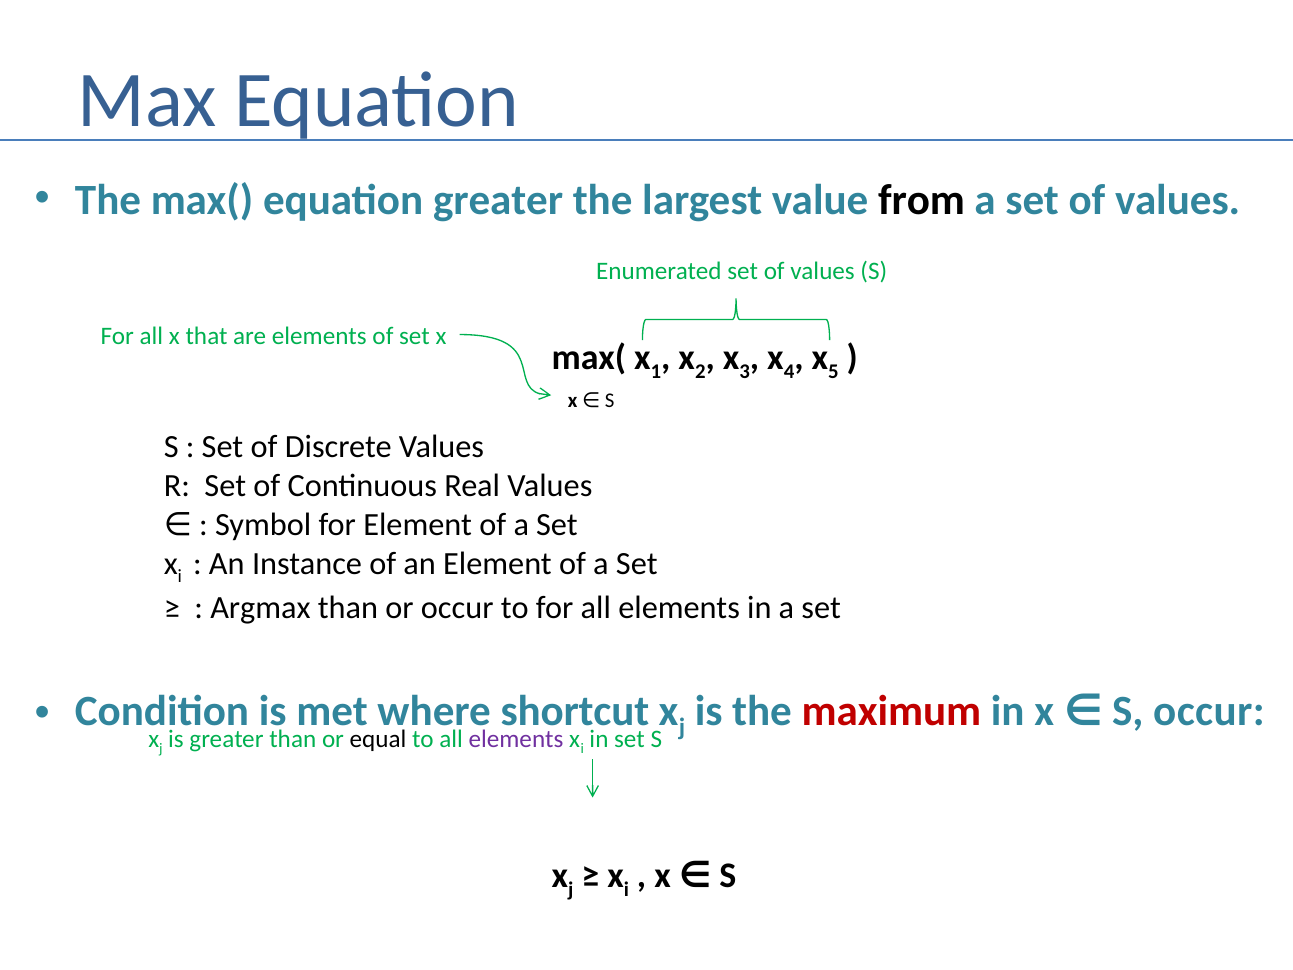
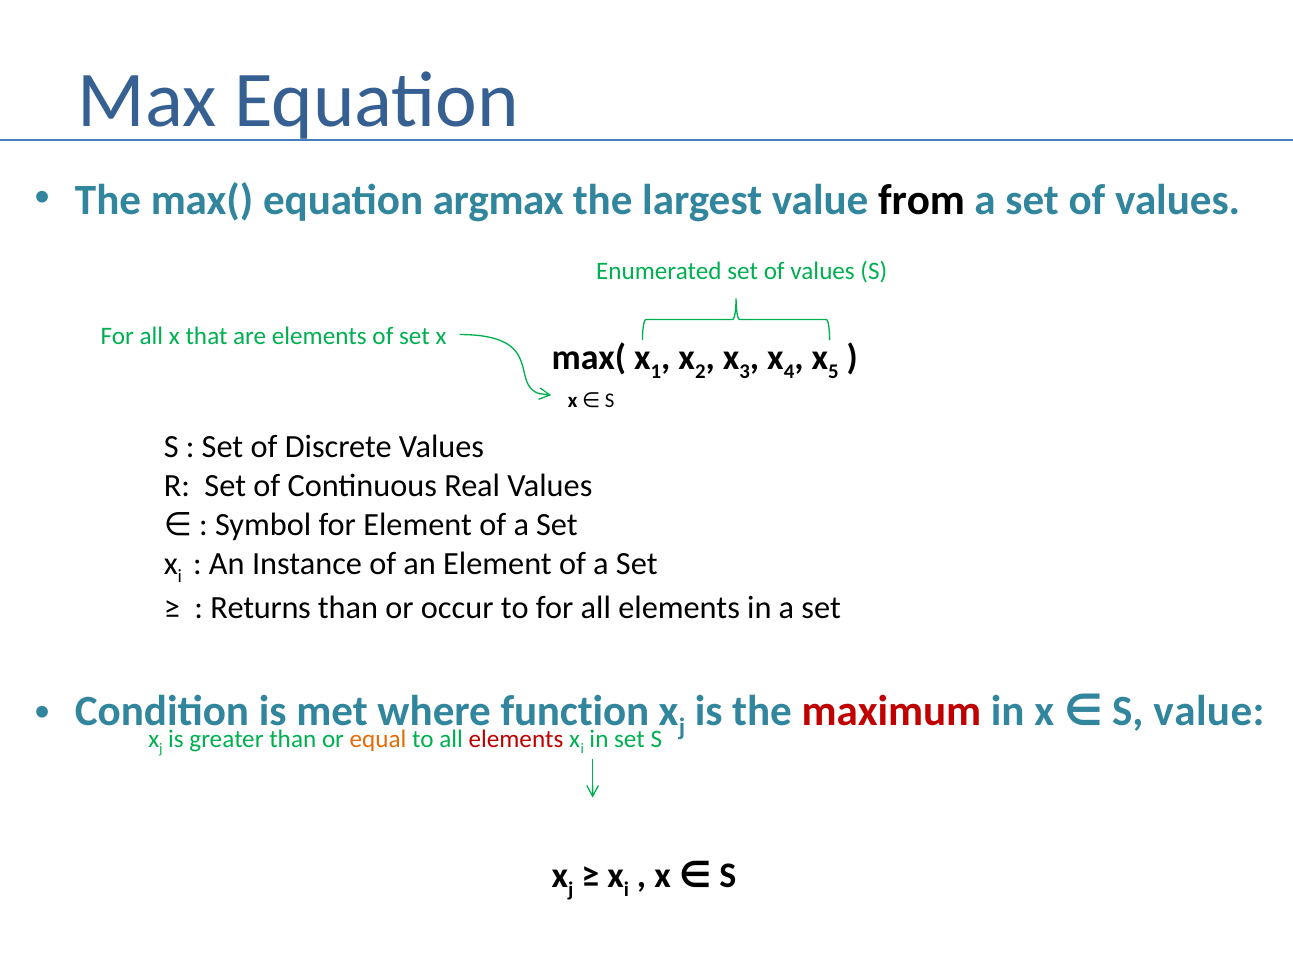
equation greater: greater -> argmax
Argmax: Argmax -> Returns
shortcut: shortcut -> function
S occur: occur -> value
equal colour: black -> orange
elements at (516, 739) colour: purple -> red
